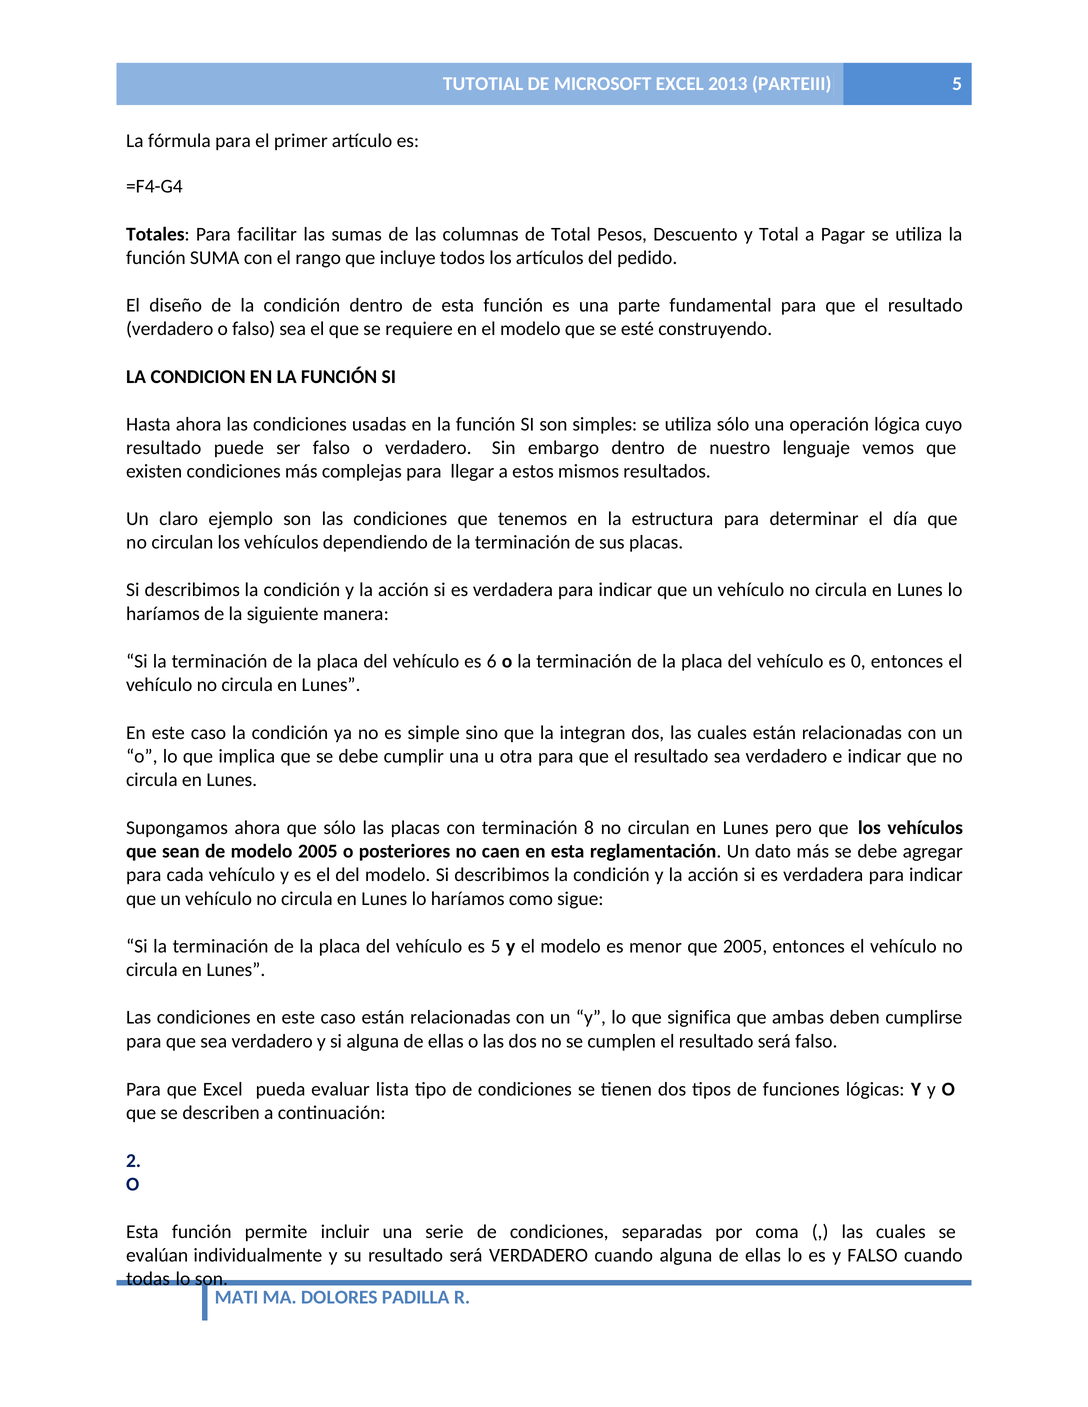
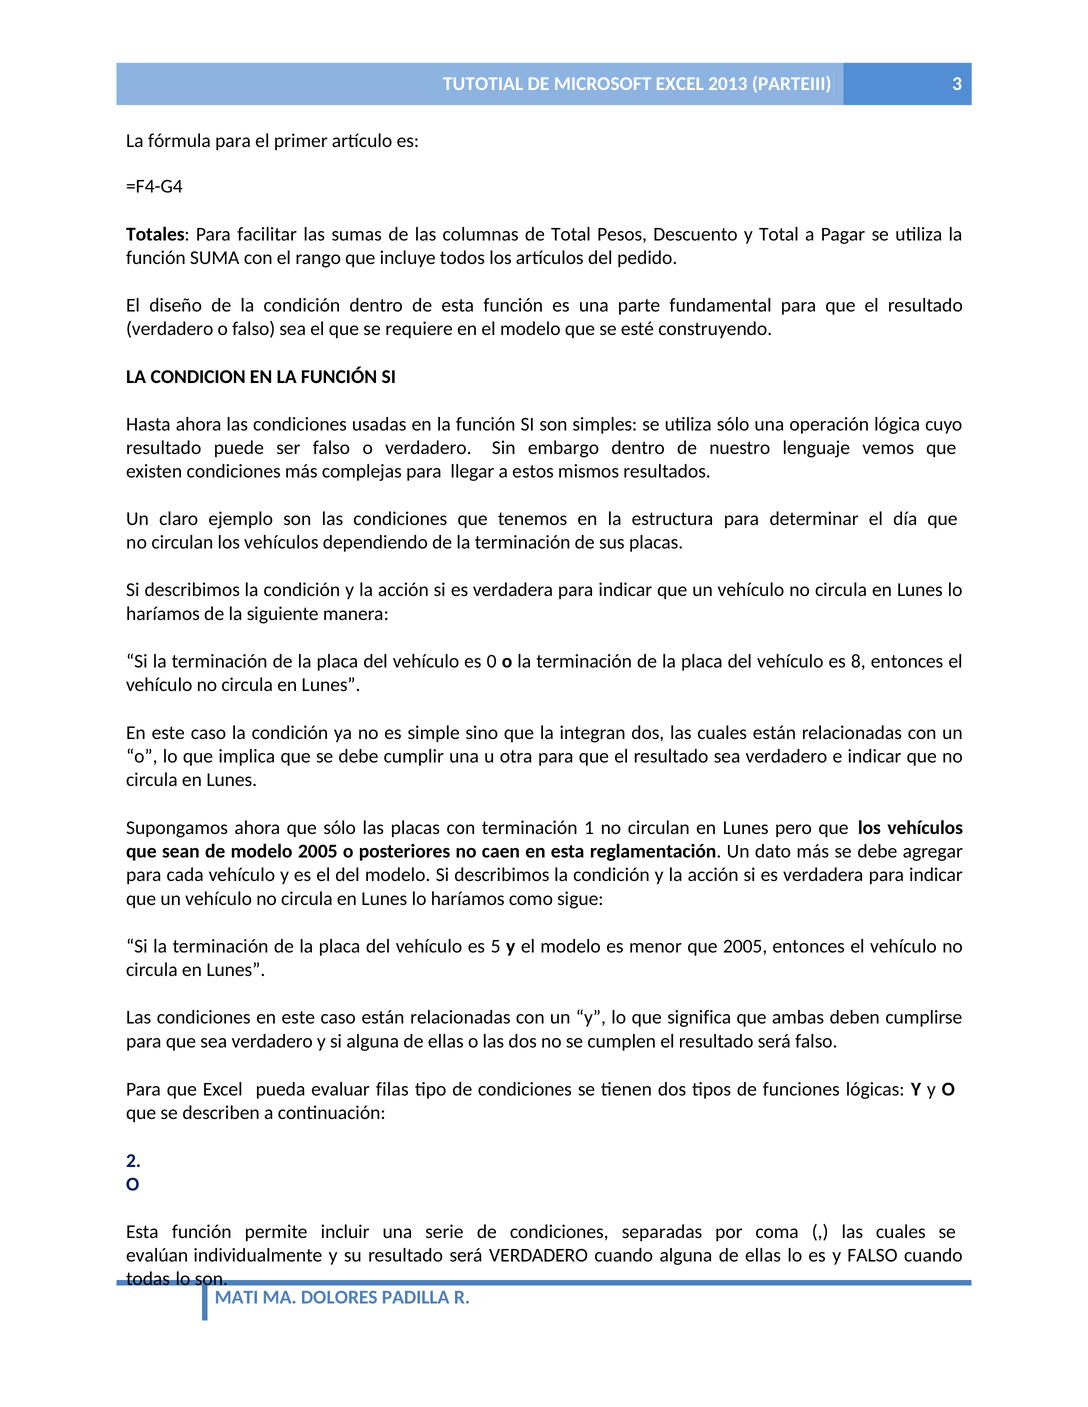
PARTEIII 5: 5 -> 3
6: 6 -> 0
0: 0 -> 8
8: 8 -> 1
lista: lista -> filas
